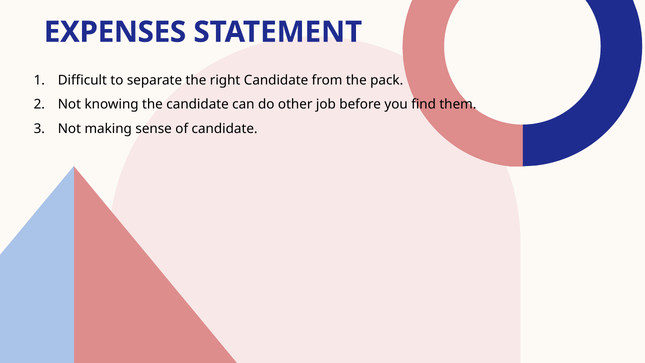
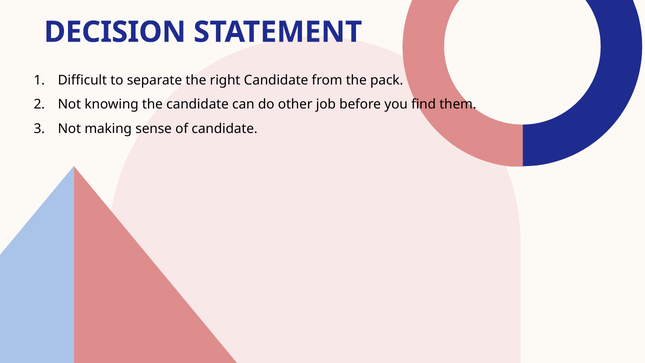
EXPENSES: EXPENSES -> DECISION
